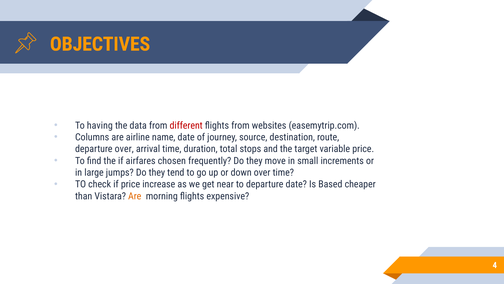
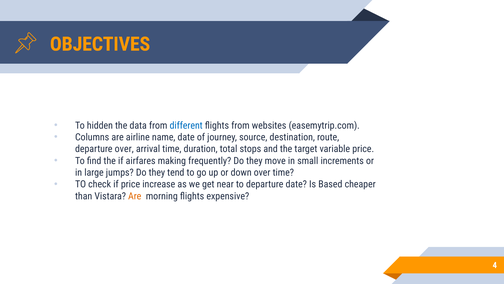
having: having -> hidden
different colour: red -> blue
chosen: chosen -> making
